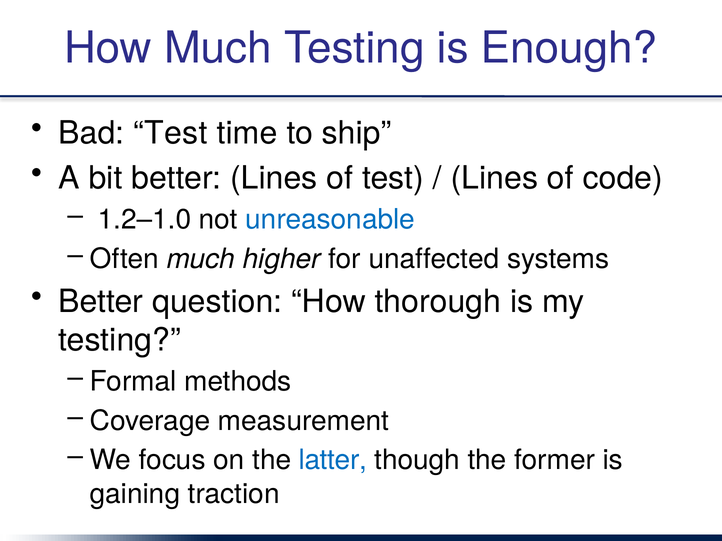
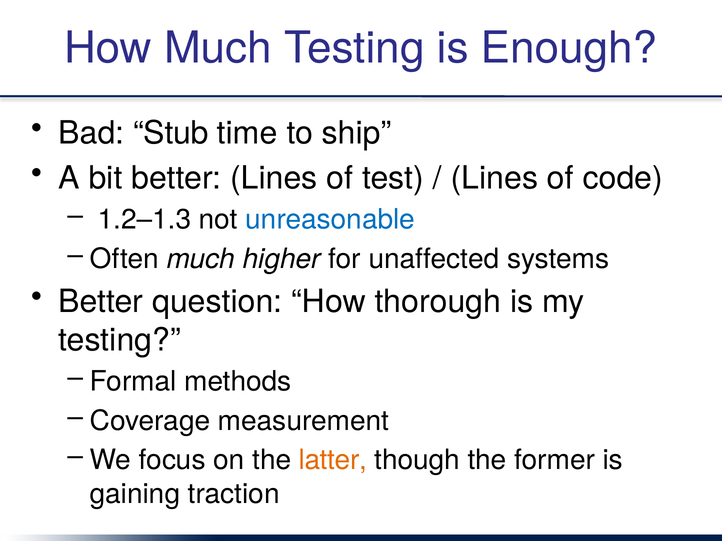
Bad Test: Test -> Stub
1.2–1.0: 1.2–1.0 -> 1.2–1.3
latter colour: blue -> orange
